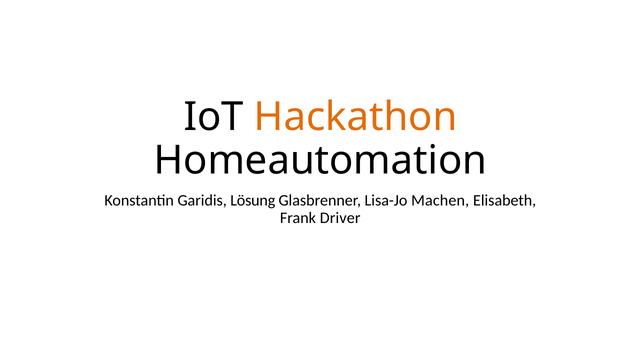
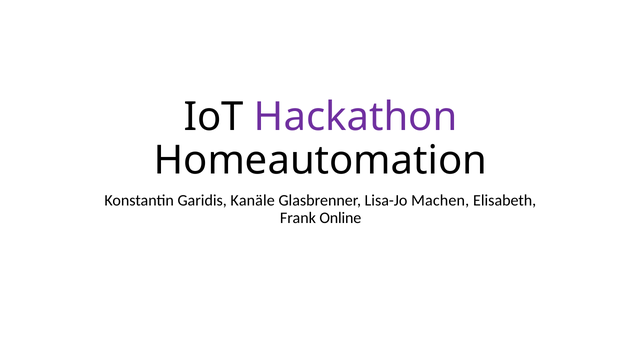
Hackathon colour: orange -> purple
Lösung: Lösung -> Kanäle
Driver: Driver -> Online
